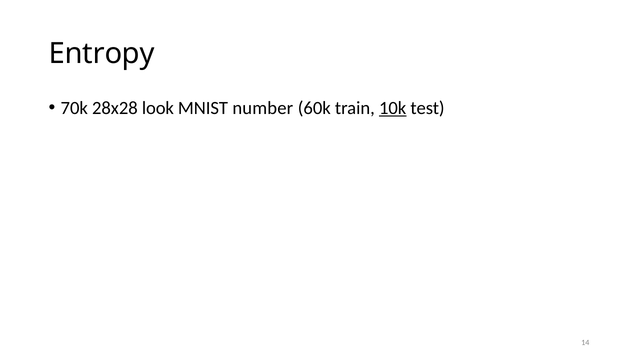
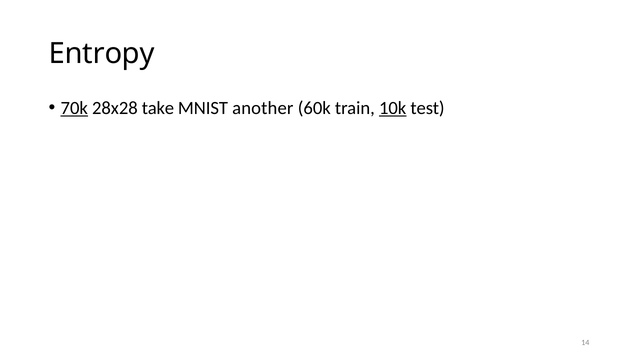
70k underline: none -> present
look: look -> take
number: number -> another
